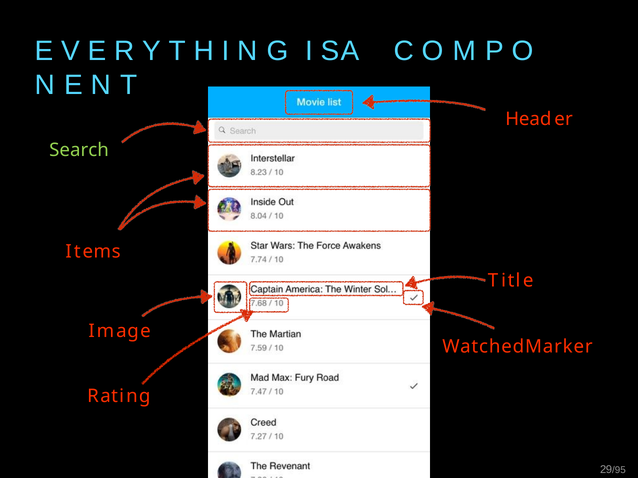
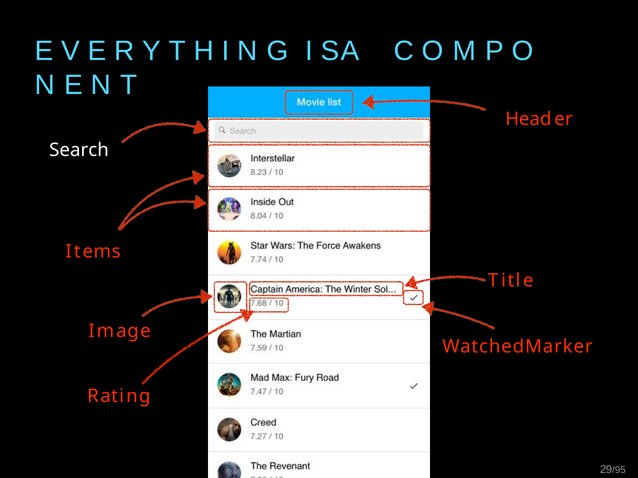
Search colour: light green -> white
